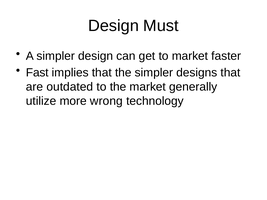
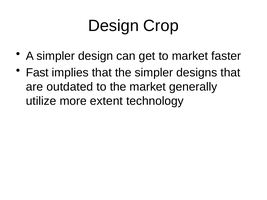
Must: Must -> Crop
wrong: wrong -> extent
